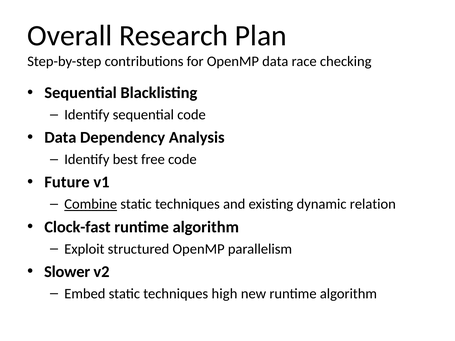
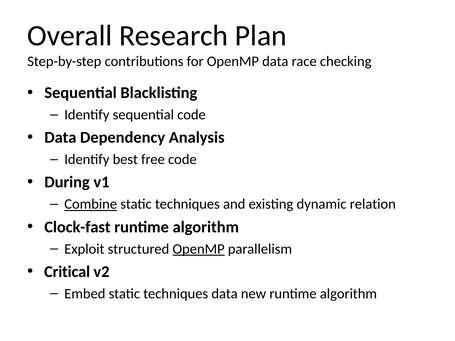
Future: Future -> During
OpenMP at (199, 249) underline: none -> present
Slower: Slower -> Critical
techniques high: high -> data
